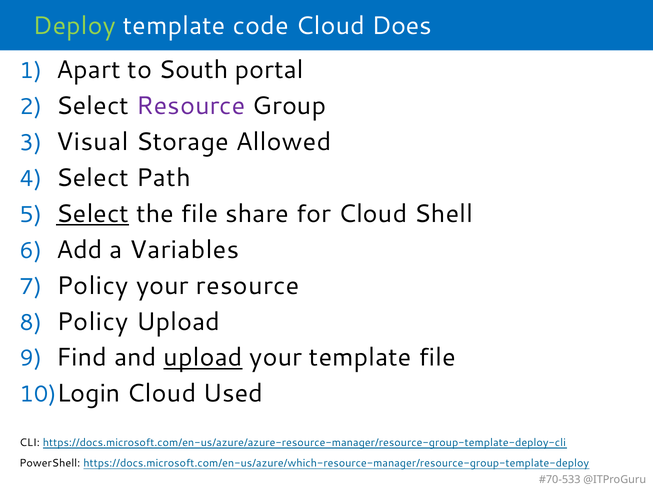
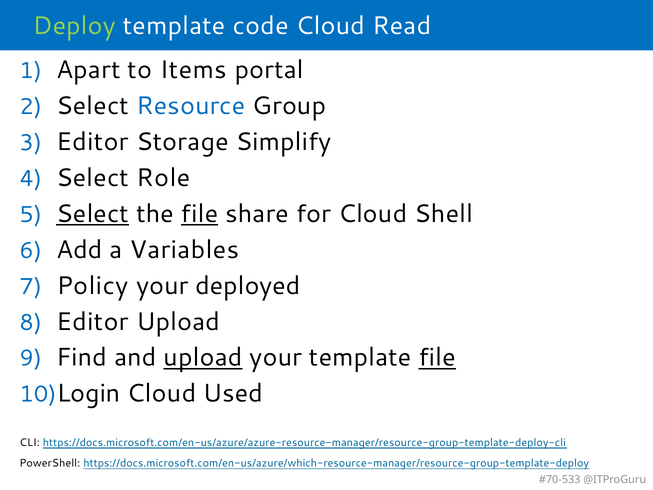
Does: Does -> Read
South: South -> Items
Resource at (191, 106) colour: purple -> blue
Visual at (92, 142): Visual -> Editor
Allowed: Allowed -> Simplify
Path: Path -> Role
file at (200, 214) underline: none -> present
your resource: resource -> deployed
Policy at (92, 321): Policy -> Editor
file at (437, 357) underline: none -> present
